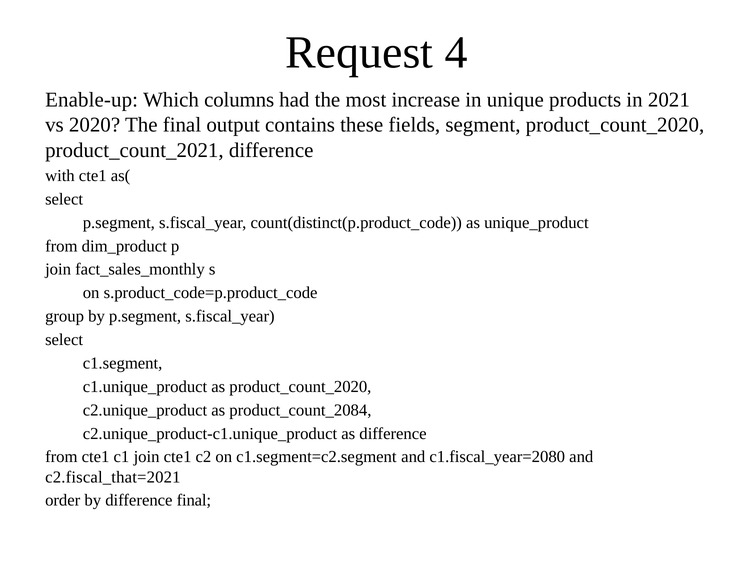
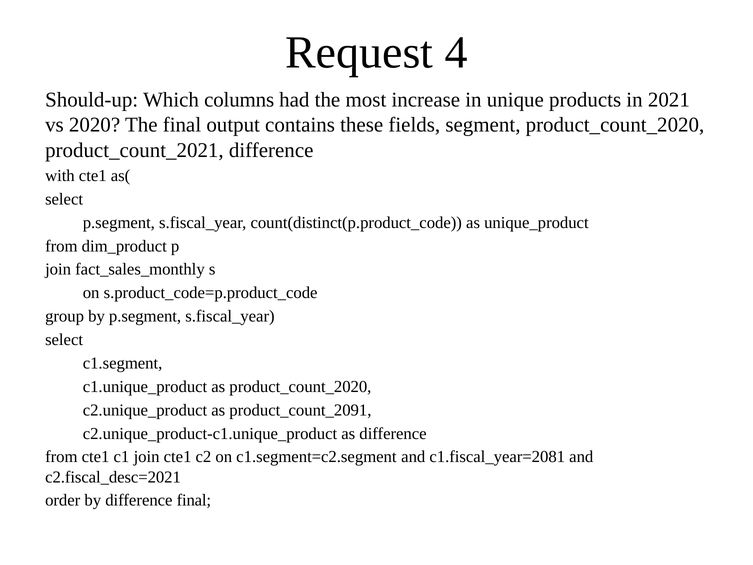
Enable-up: Enable-up -> Should-up
product_count_2084: product_count_2084 -> product_count_2091
c1.fiscal_year=2080: c1.fiscal_year=2080 -> c1.fiscal_year=2081
c2.fiscal_that=2021: c2.fiscal_that=2021 -> c2.fiscal_desc=2021
